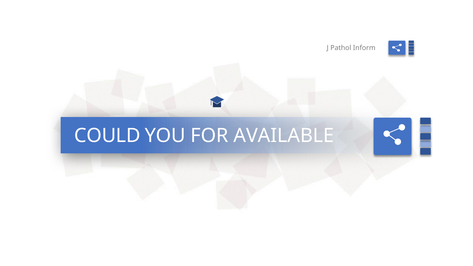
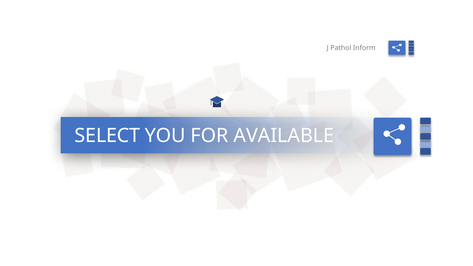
COULD: COULD -> SELECT
